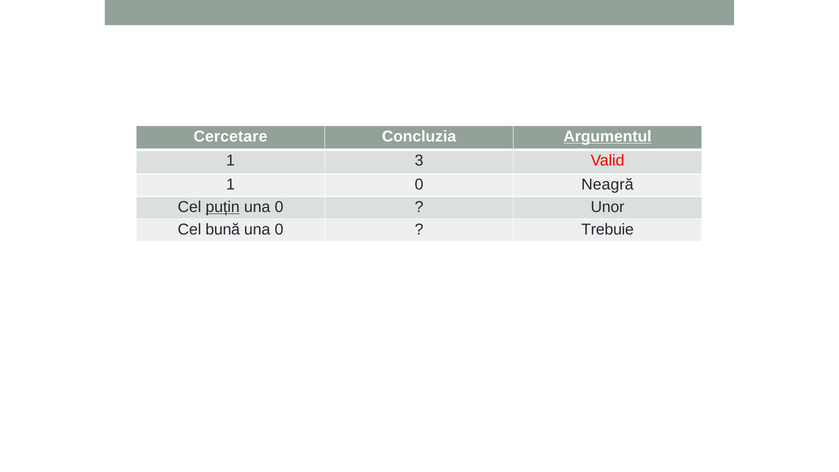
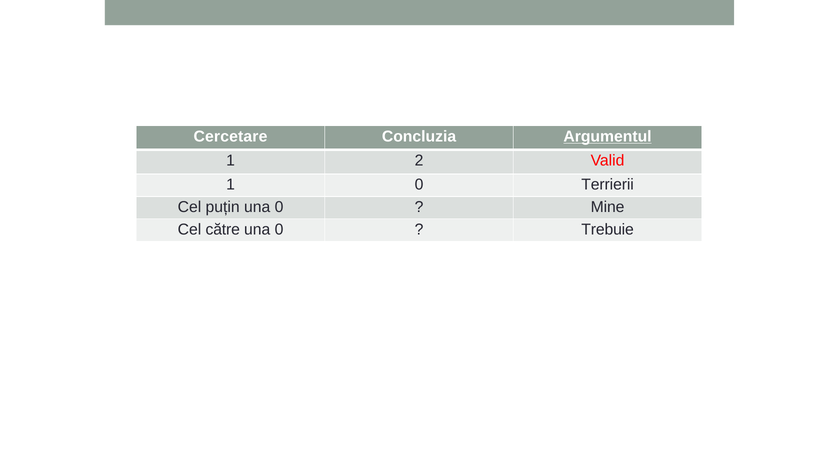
3: 3 -> 2
Neagră: Neagră -> Terrierii
puțin underline: present -> none
Unor: Unor -> Mine
bună: bună -> către
